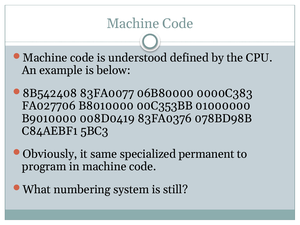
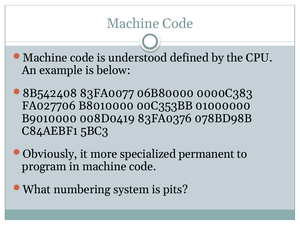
same: same -> more
still: still -> pits
